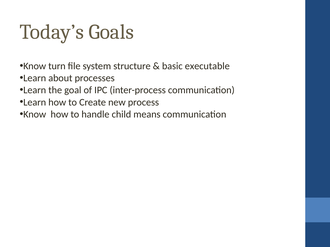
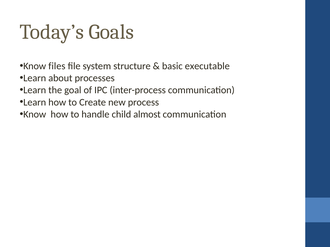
turn: turn -> files
means: means -> almost
